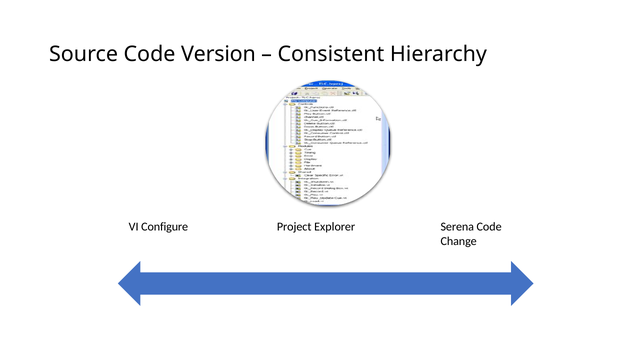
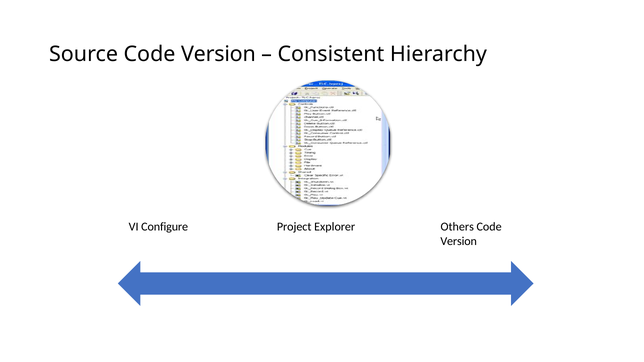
Serena: Serena -> Others
Change at (459, 241): Change -> Version
